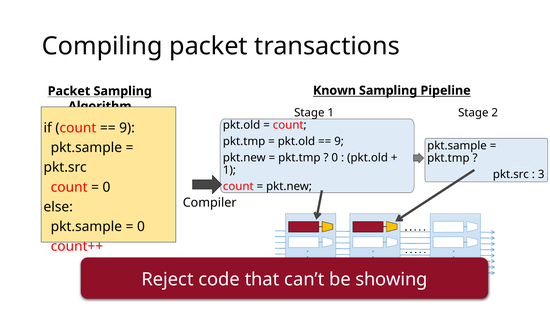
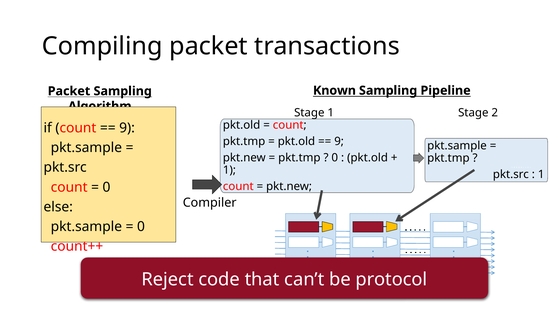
3 at (541, 175): 3 -> 1
showing: showing -> protocol
